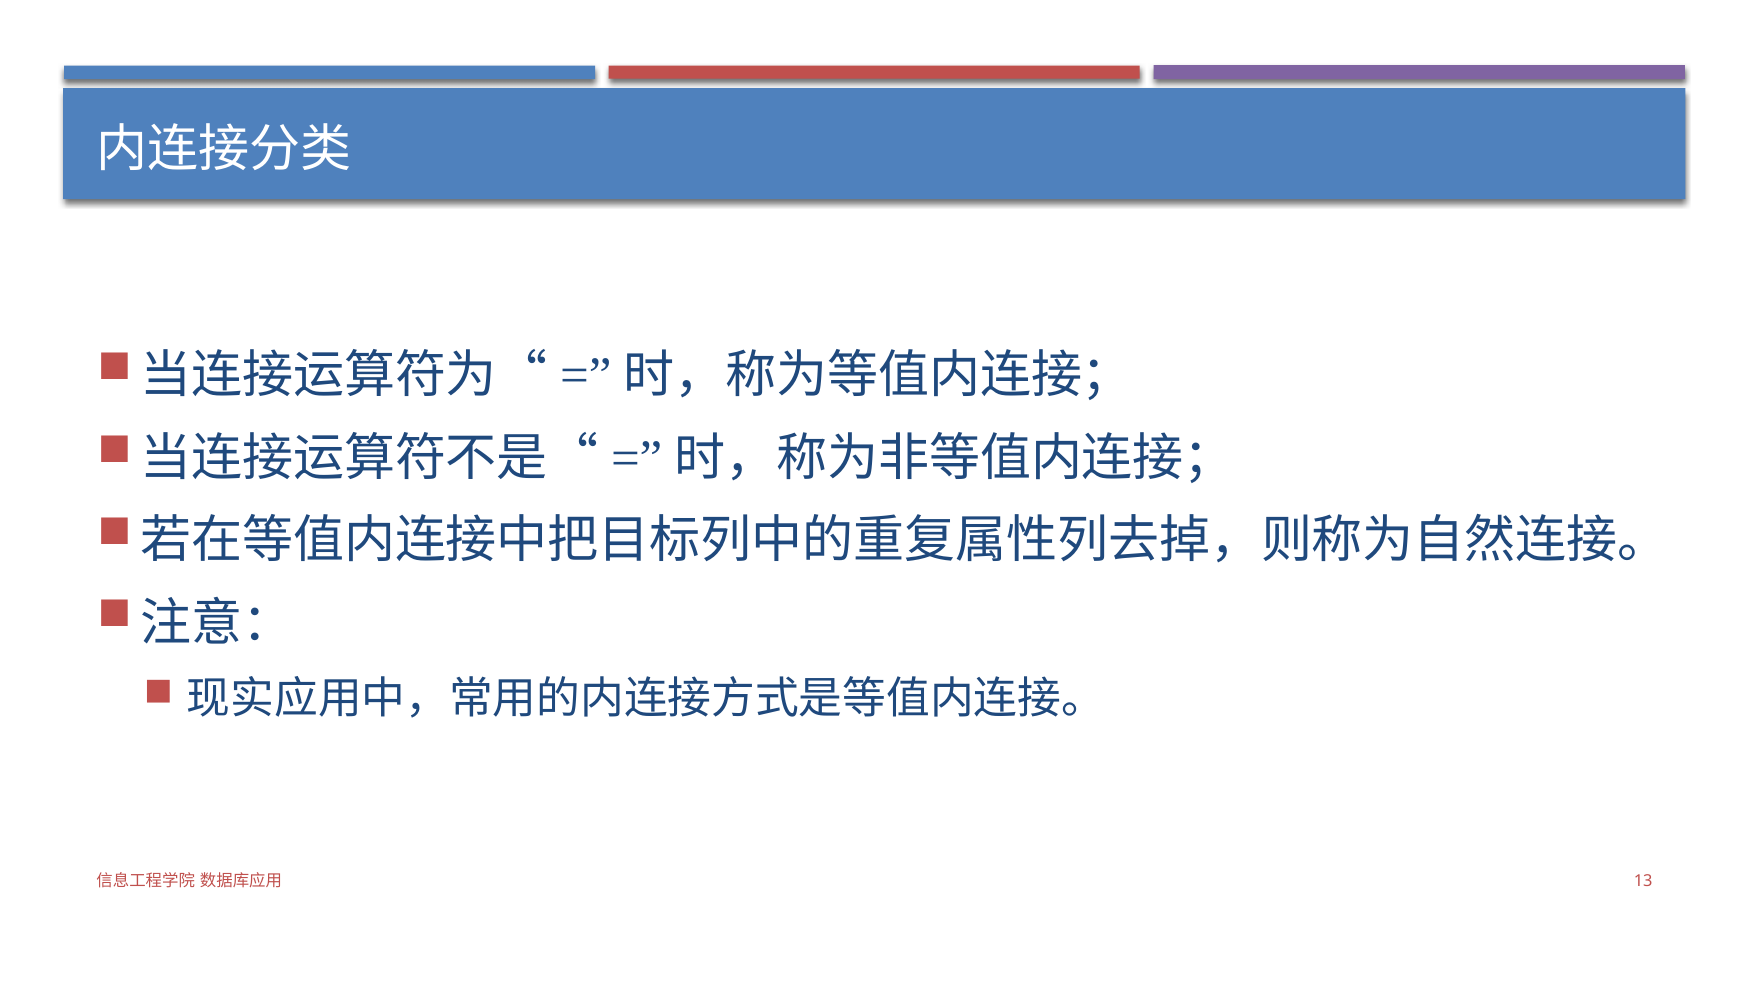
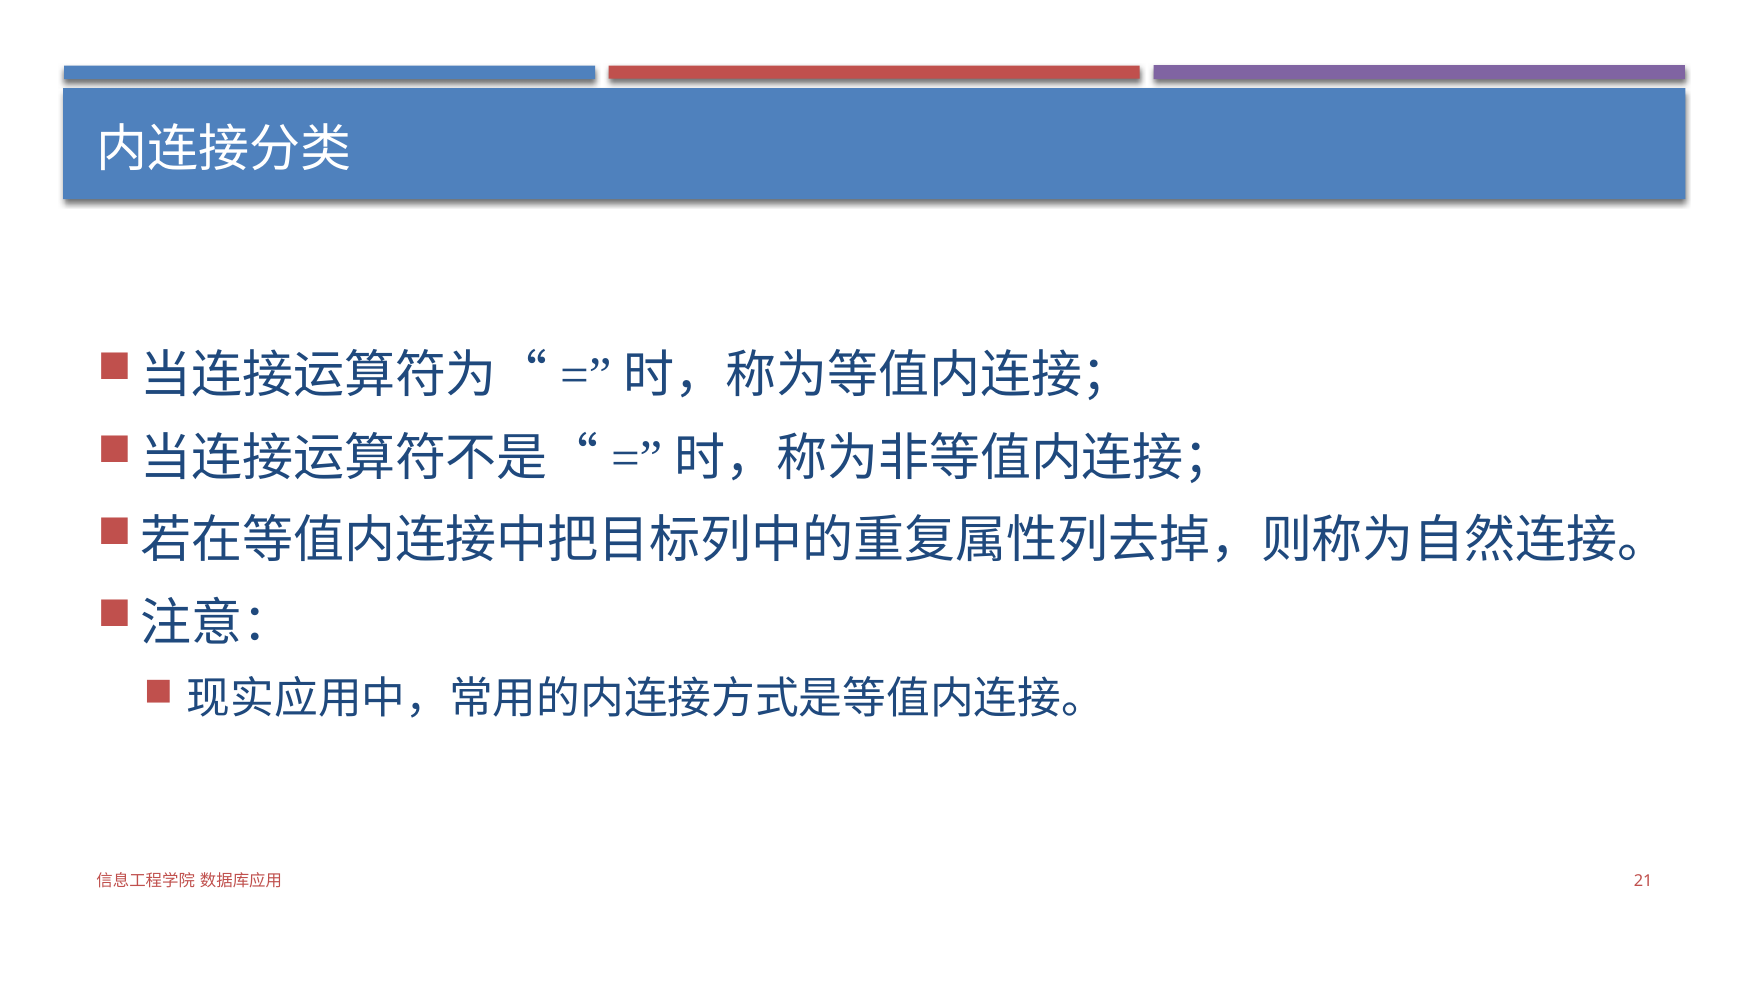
13: 13 -> 21
